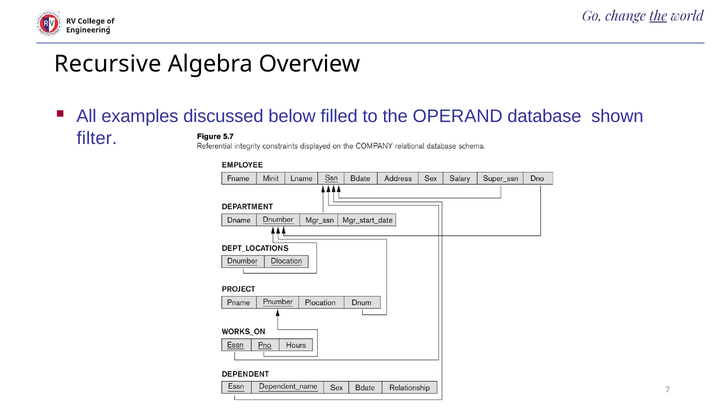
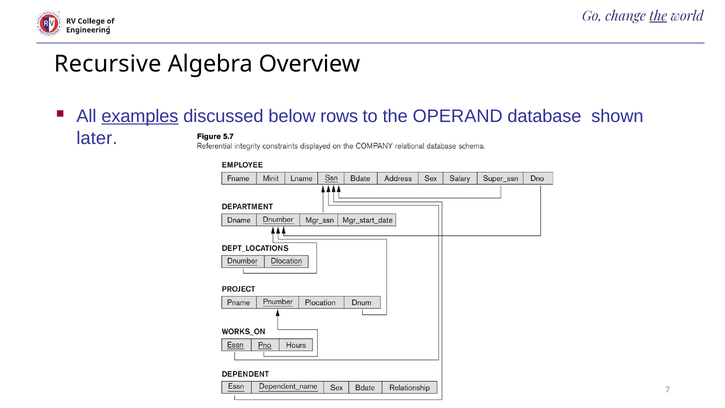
examples underline: none -> present
filled: filled -> rows
filter: filter -> later
